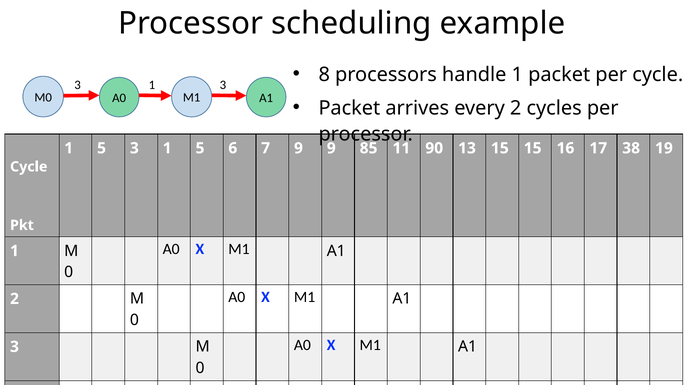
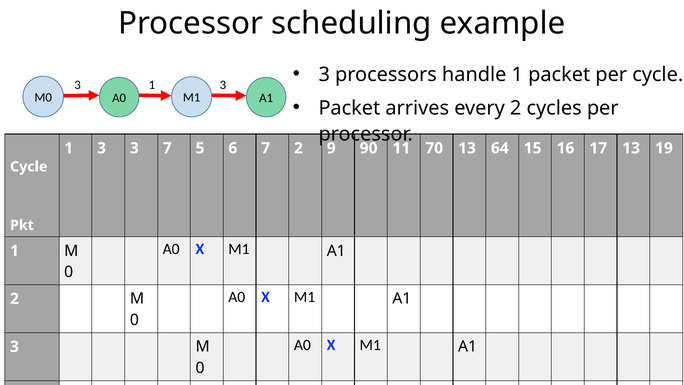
8 at (324, 74): 8 -> 3
5 at (102, 148): 5 -> 3
1 at (167, 148): 1 -> 7
7 9: 9 -> 2
85: 85 -> 90
90: 90 -> 70
13 15: 15 -> 64
17 38: 38 -> 13
